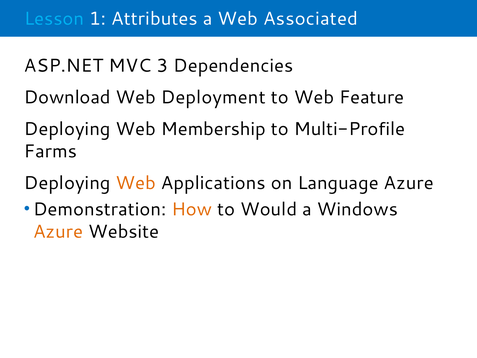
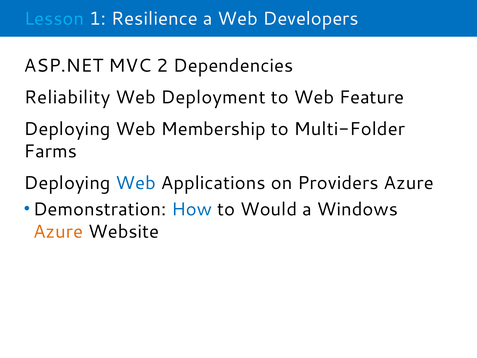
Attributes: Attributes -> Resilience
Associated: Associated -> Developers
3: 3 -> 2
Download: Download -> Reliability
Multi-Profile: Multi-Profile -> Multi-Folder
Web at (136, 183) colour: orange -> blue
Language: Language -> Providers
How colour: orange -> blue
